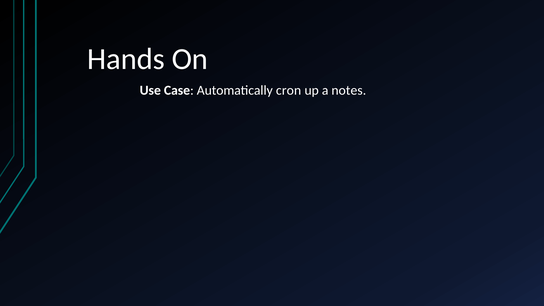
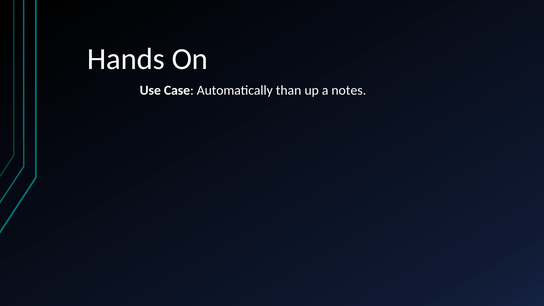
cron: cron -> than
